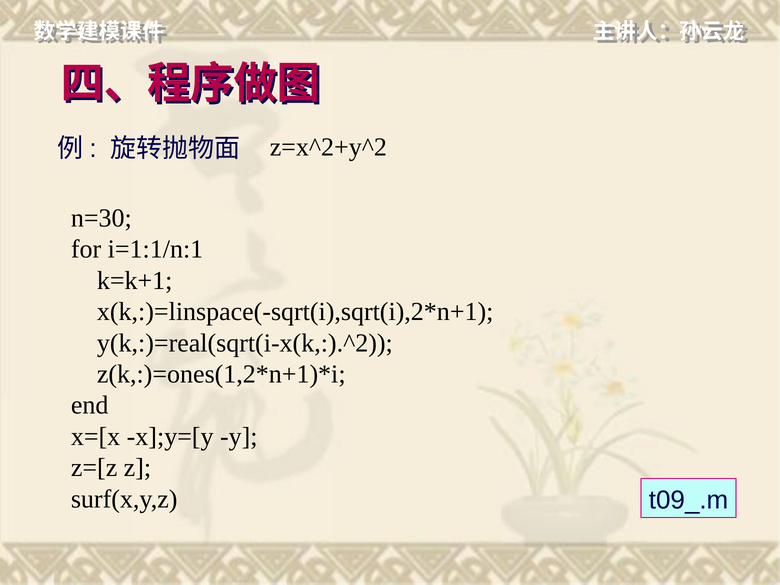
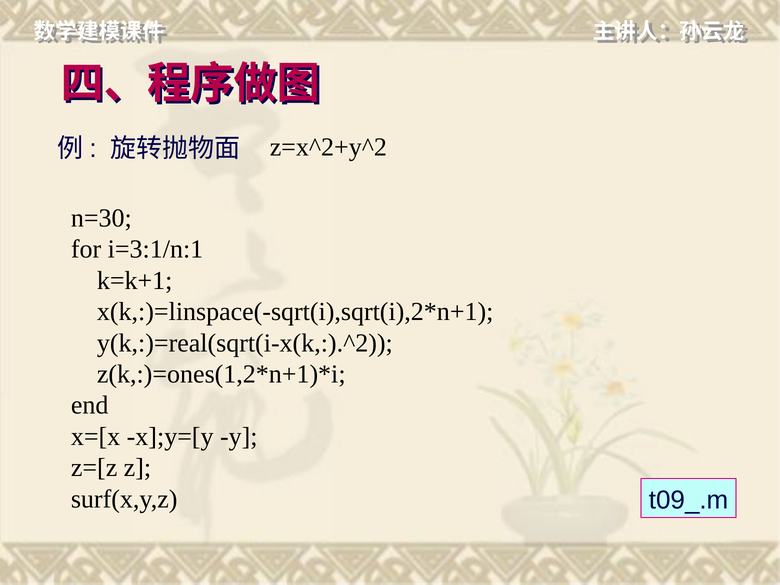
i=1:1/n:1: i=1:1/n:1 -> i=3:1/n:1
